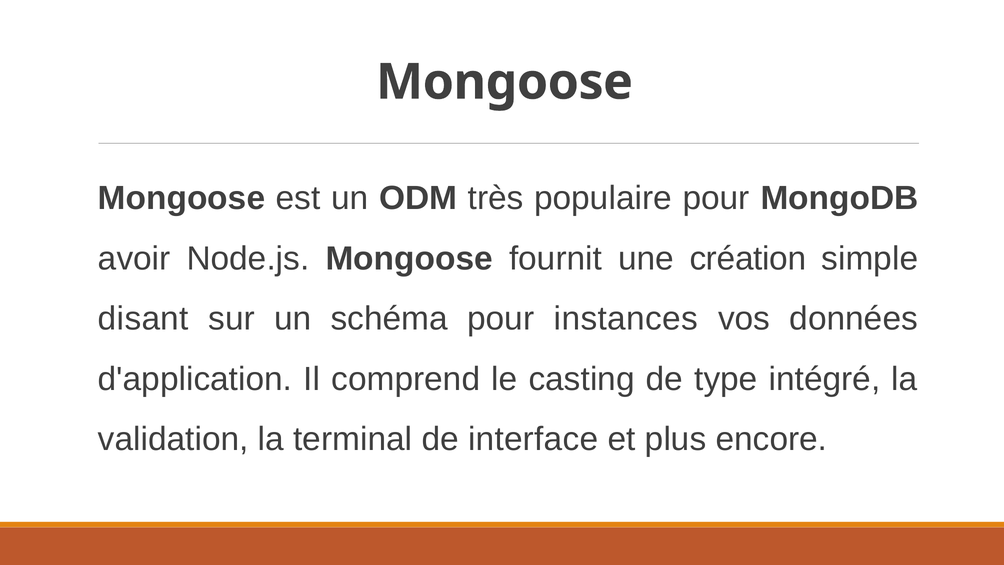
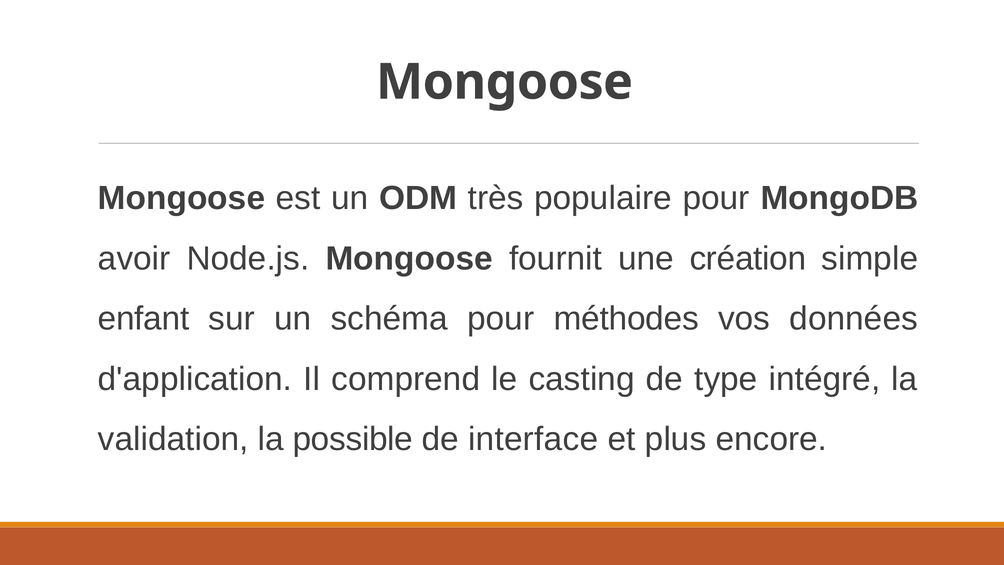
disant: disant -> enfant
instances: instances -> méthodes
terminal: terminal -> possible
